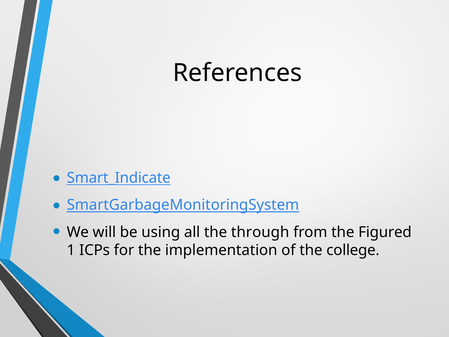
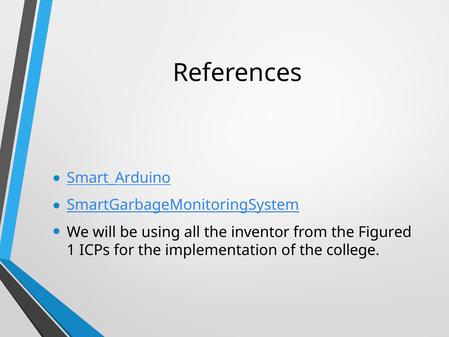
Smart_Indicate: Smart_Indicate -> Smart_Arduino
through: through -> inventor
